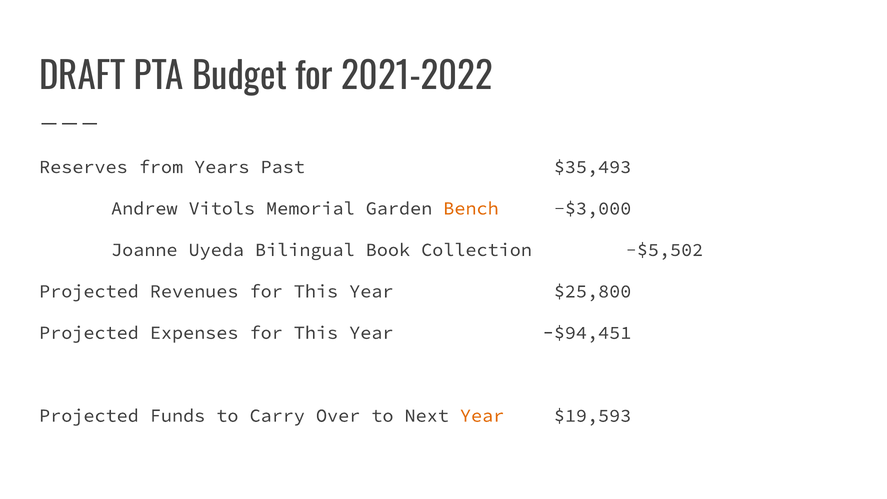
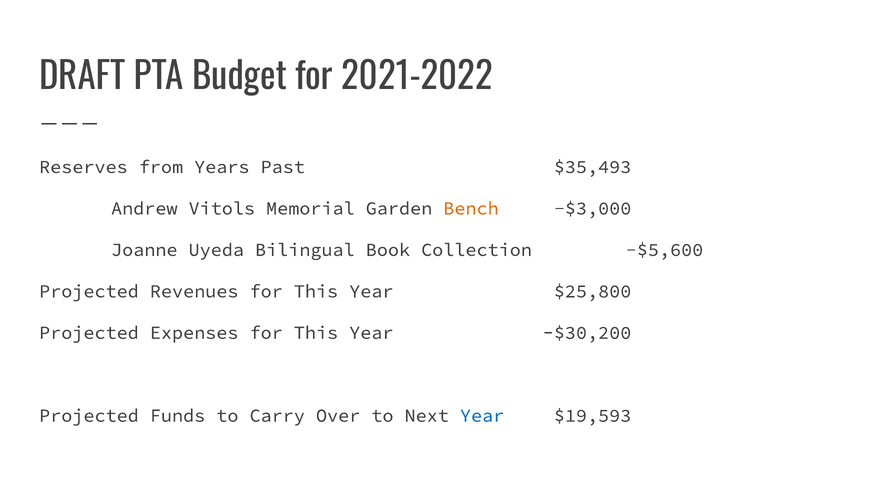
-$5,502: -$5,502 -> -$5,600
-$94,451: -$94,451 -> -$30,200
Year at (482, 416) colour: orange -> blue
